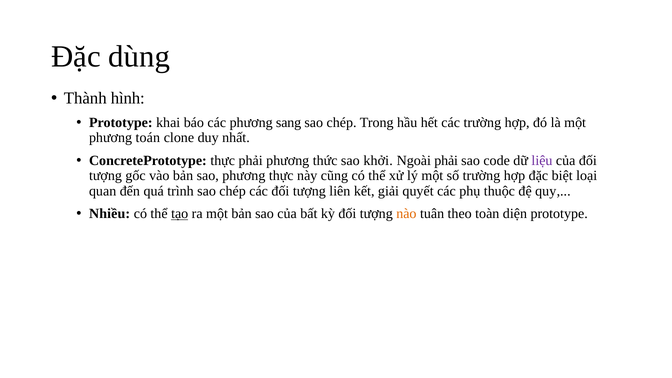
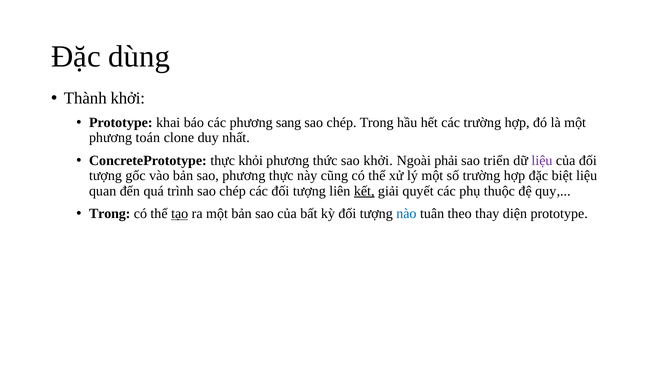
Thành hình: hình -> khởi
thực phải: phải -> khỏi
code: code -> triển
biệt loại: loại -> liệu
kết underline: none -> present
Nhiều at (110, 214): Nhiều -> Trong
nào colour: orange -> blue
toàn: toàn -> thay
